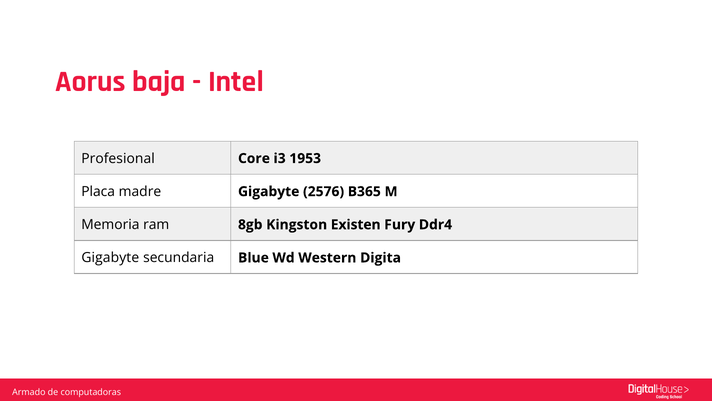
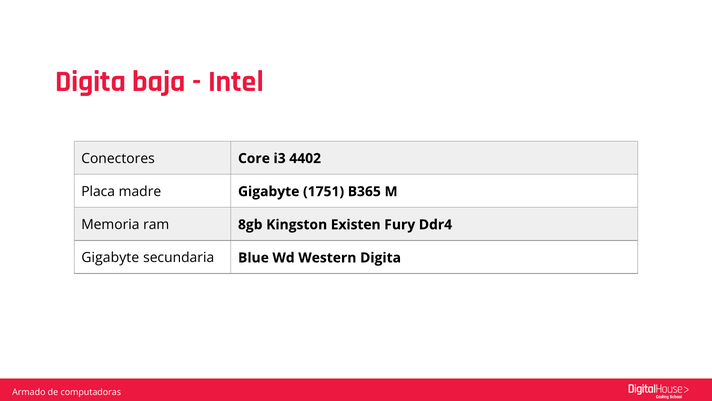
Aorus at (90, 81): Aorus -> Digita
Profesional: Profesional -> Conectores
1953: 1953 -> 4402
2576: 2576 -> 1751
